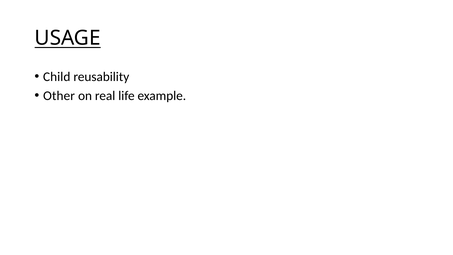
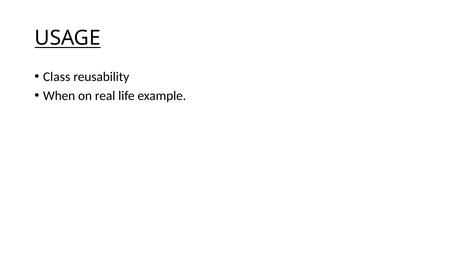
Child: Child -> Class
Other: Other -> When
